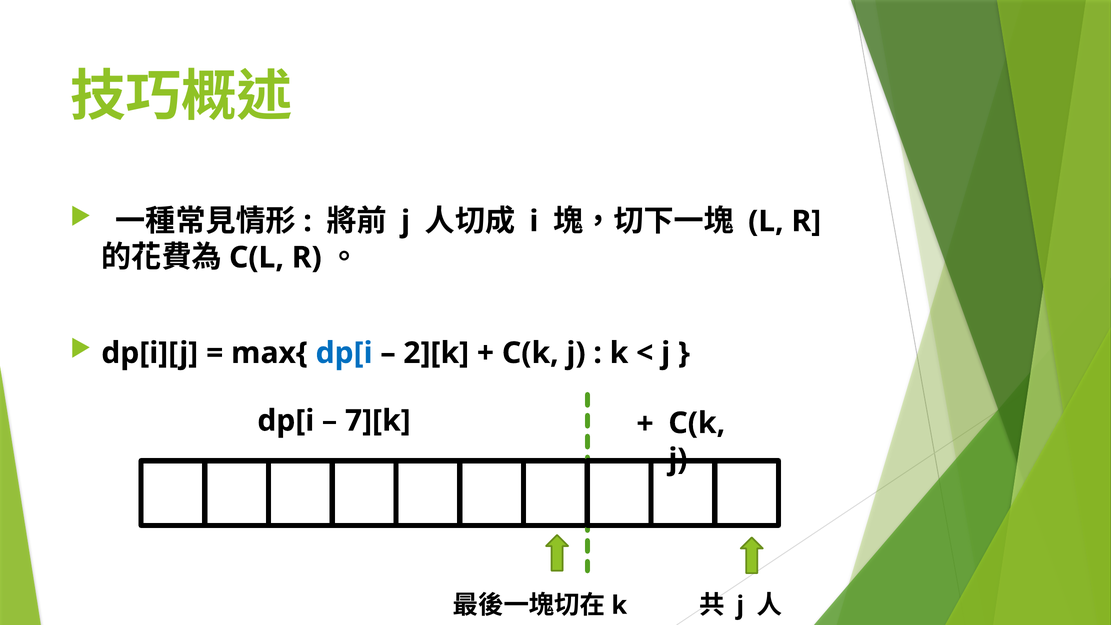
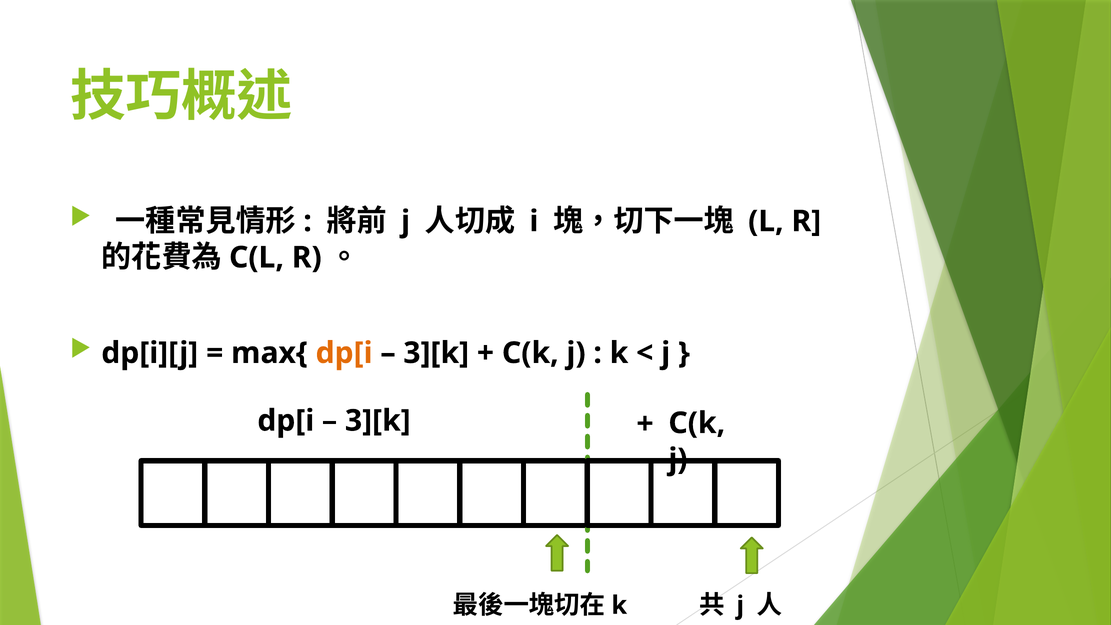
dp[i at (344, 353) colour: blue -> orange
2][k at (436, 353): 2][k -> 3][k
7][k at (378, 421): 7][k -> 3][k
